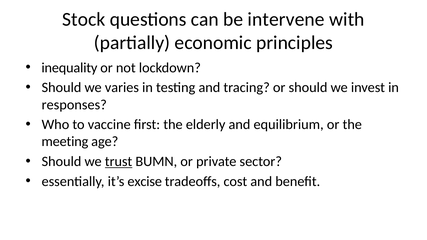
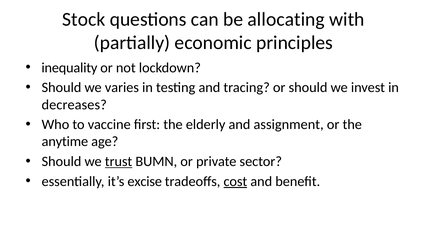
intervene: intervene -> allocating
responses: responses -> decreases
equilibrium: equilibrium -> assignment
meeting: meeting -> anytime
cost underline: none -> present
